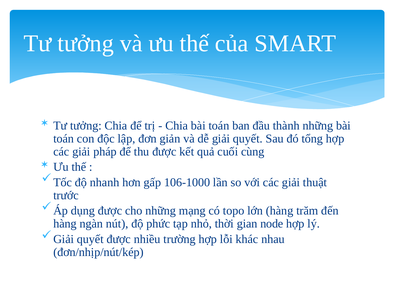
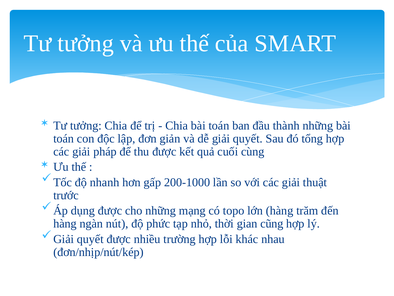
106-1000: 106-1000 -> 200-1000
node: node -> cũng
